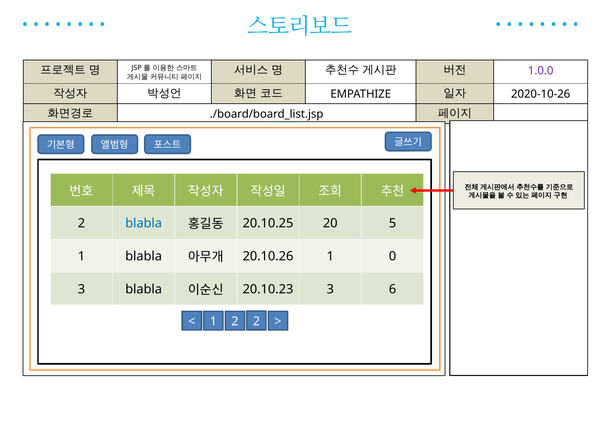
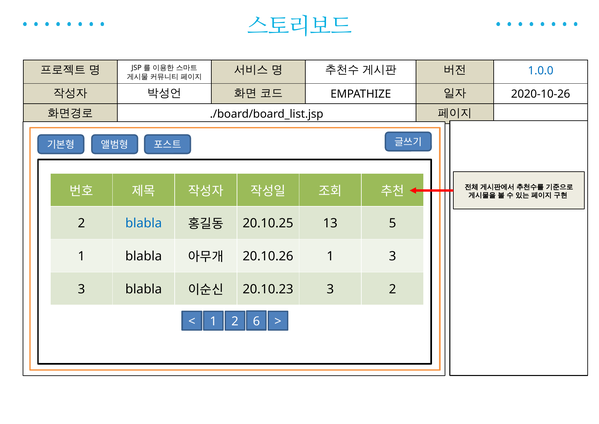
1.0.0 colour: purple -> blue
20: 20 -> 13
1 0: 0 -> 3
3 6: 6 -> 2
2 at (256, 321): 2 -> 6
